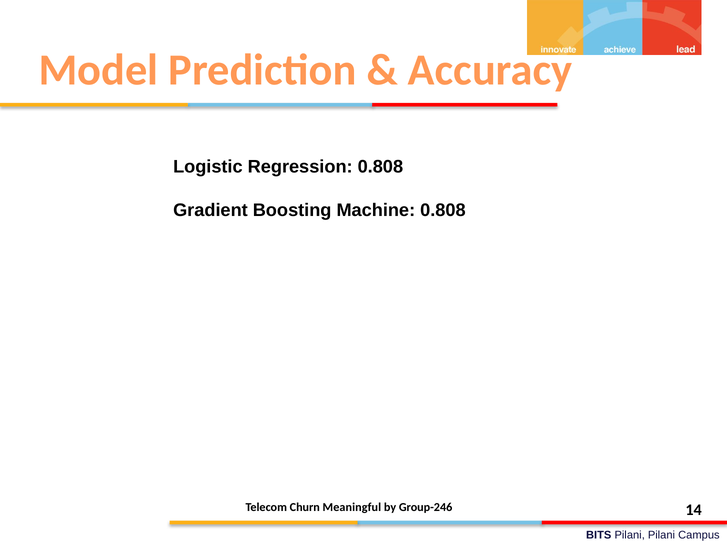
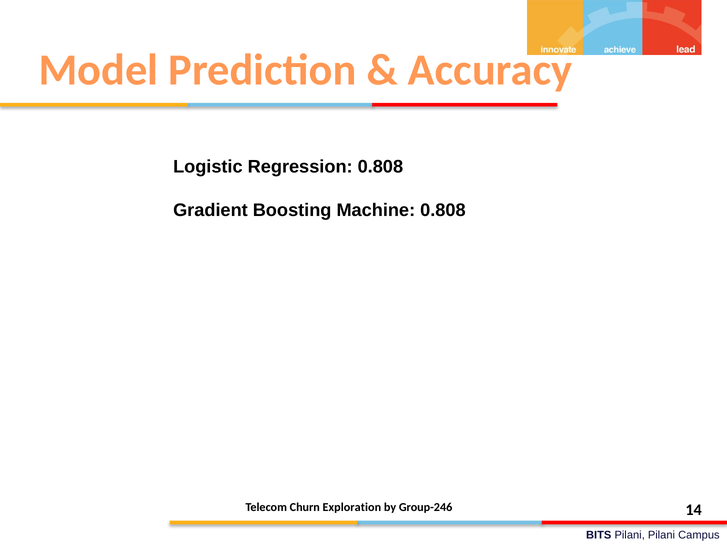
Meaningful: Meaningful -> Exploration
